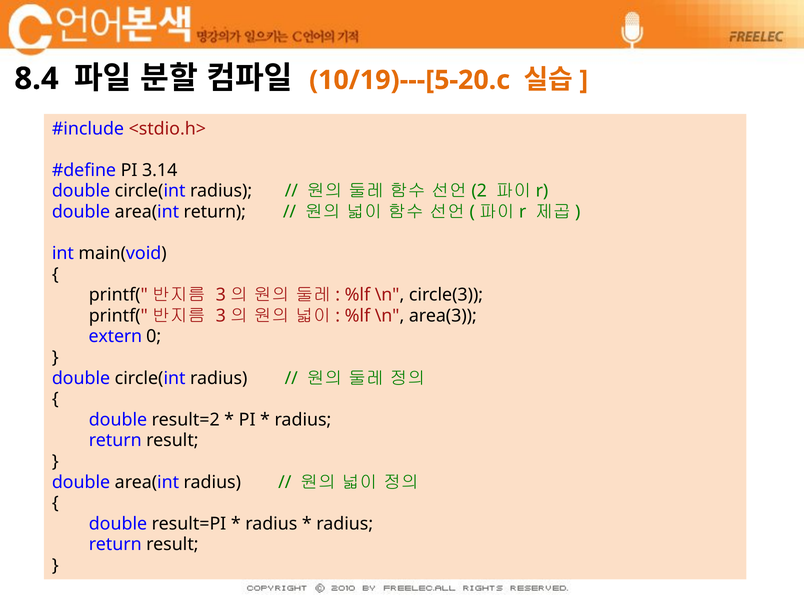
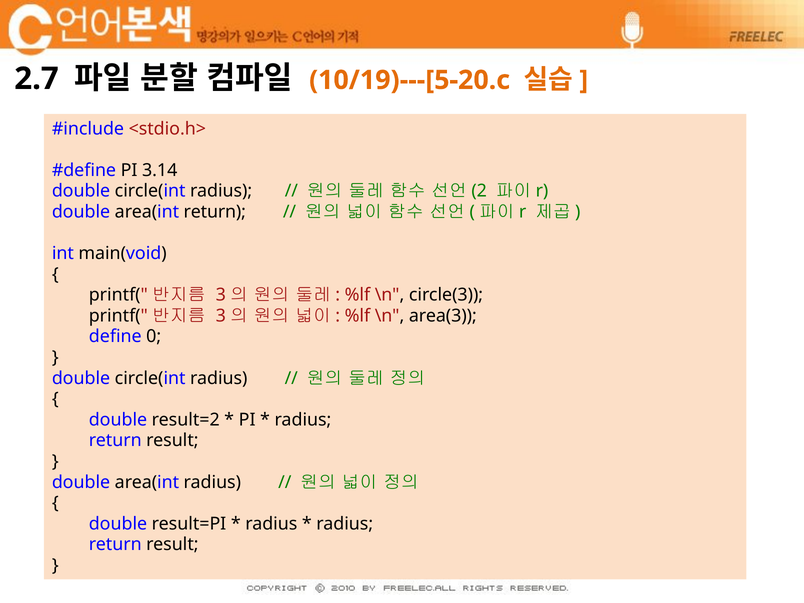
8.4: 8.4 -> 2.7
extern: extern -> define
